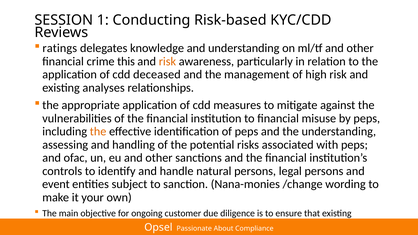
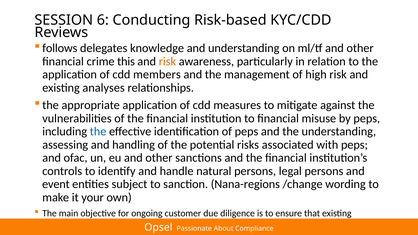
1: 1 -> 6
ratings: ratings -> follows
deceased: deceased -> members
the at (98, 132) colour: orange -> blue
Nana-monies: Nana-monies -> Nana-regions
